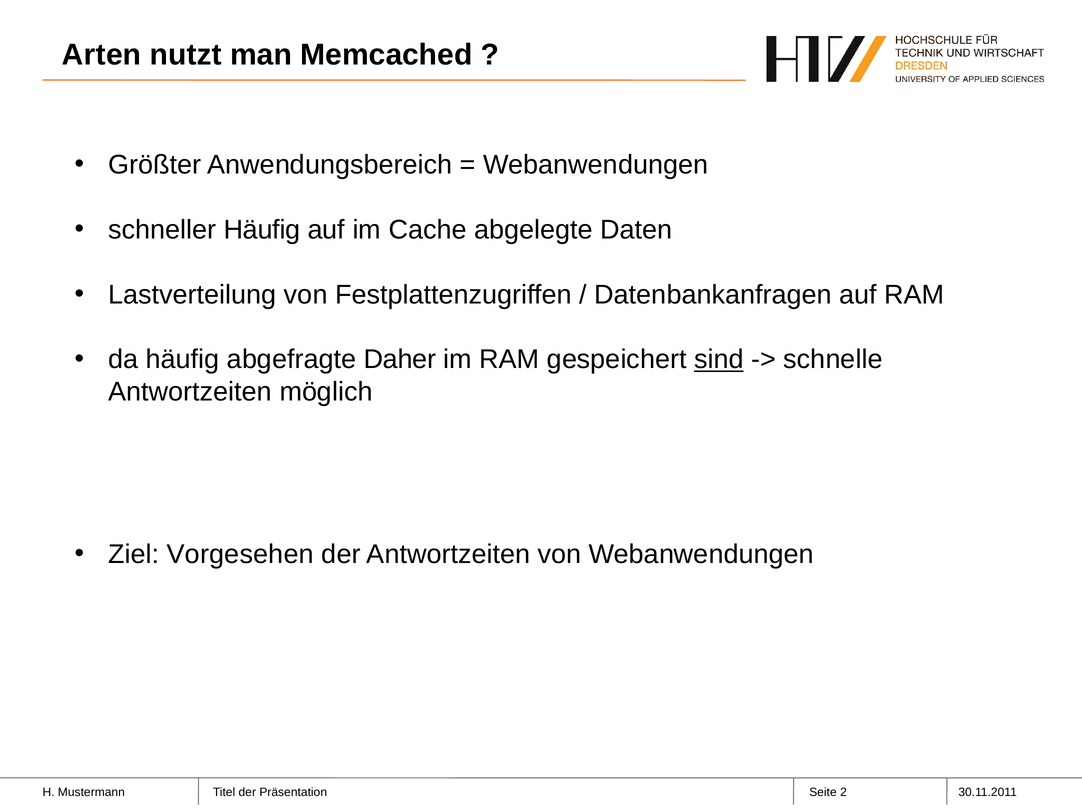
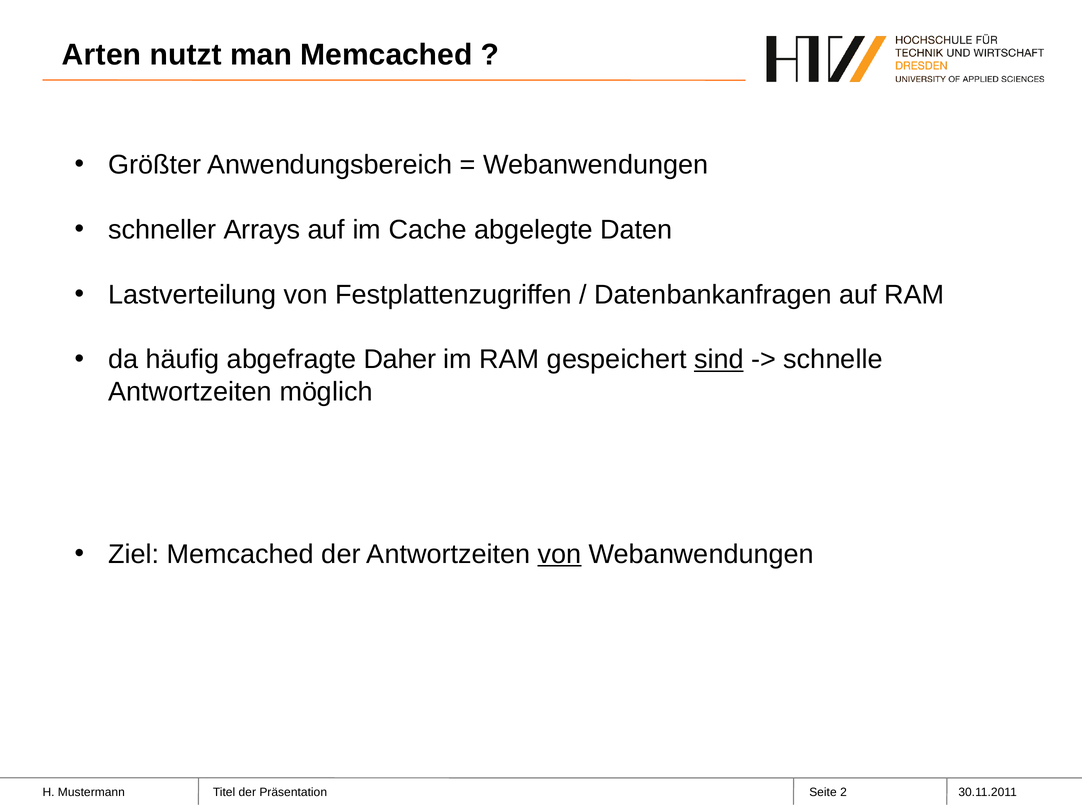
schneller Häufig: Häufig -> Arrays
Ziel Vorgesehen: Vorgesehen -> Memcached
von at (560, 555) underline: none -> present
